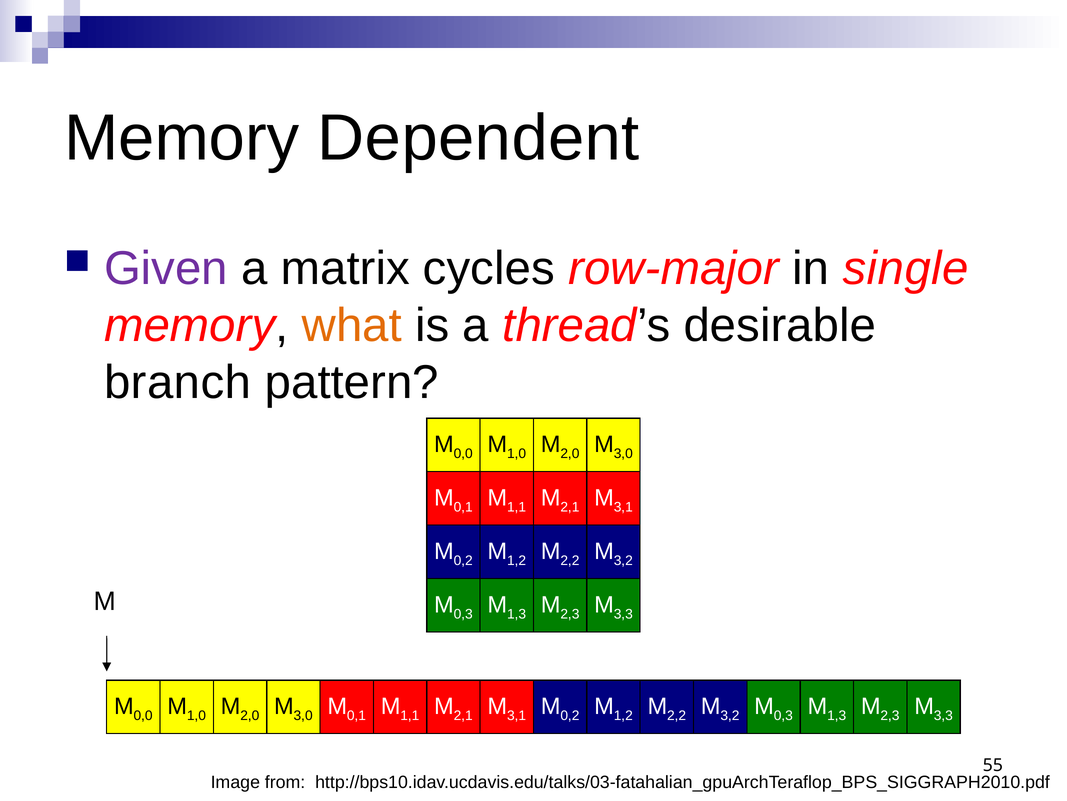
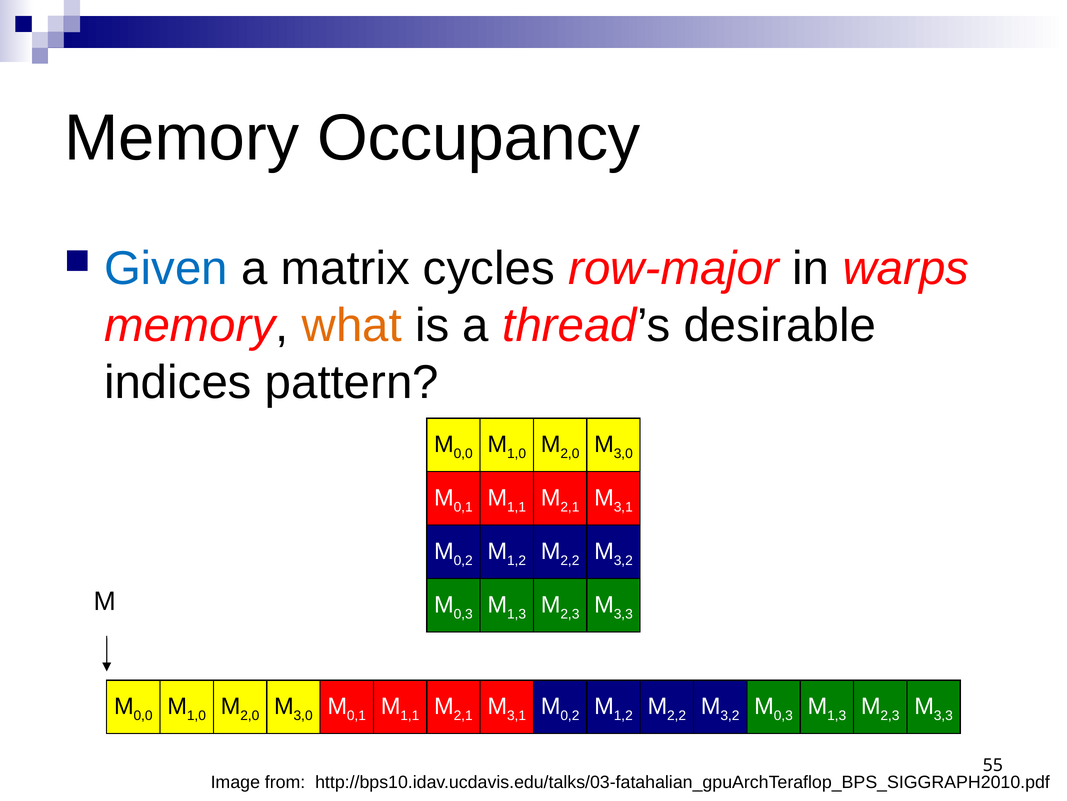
Dependent: Dependent -> Occupancy
Given colour: purple -> blue
single: single -> warps
branch: branch -> indices
